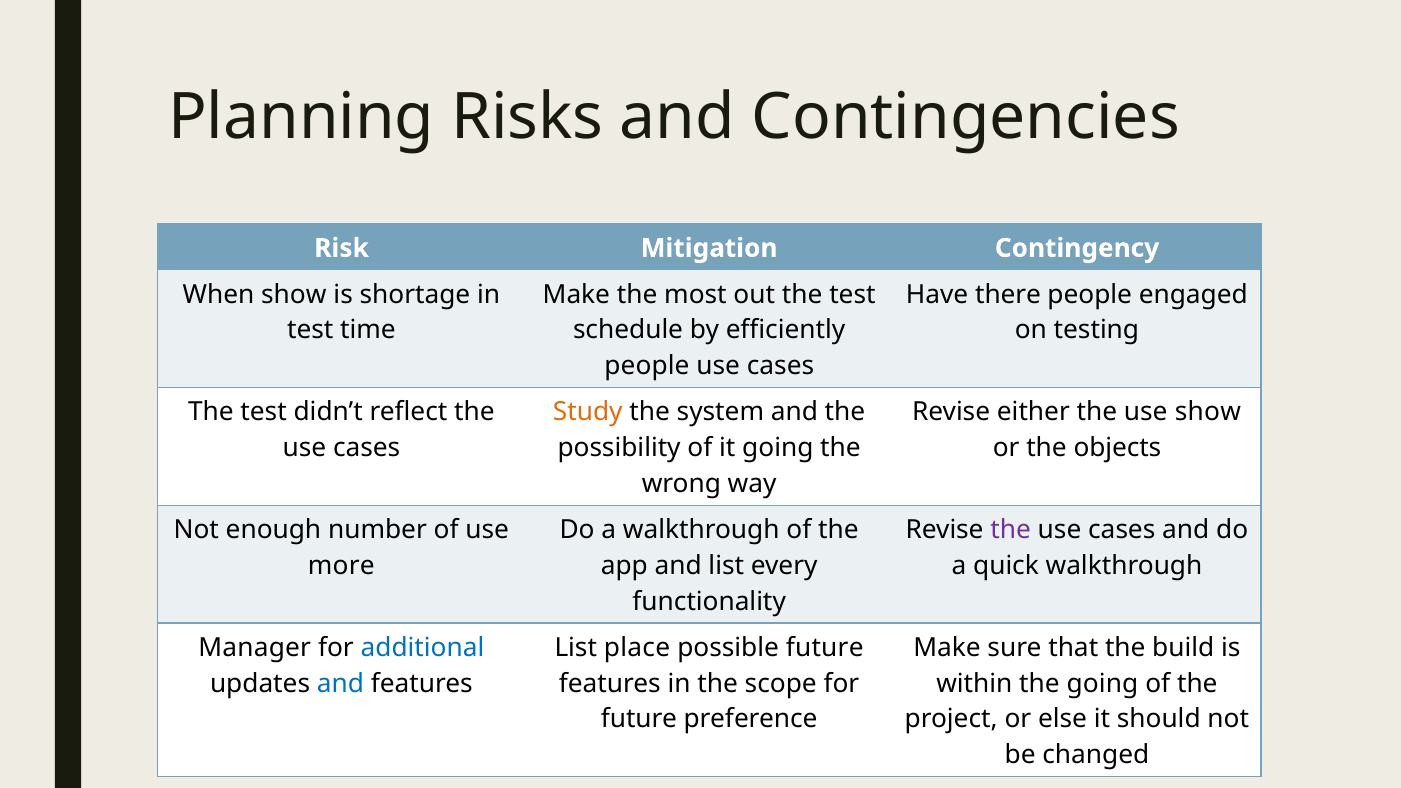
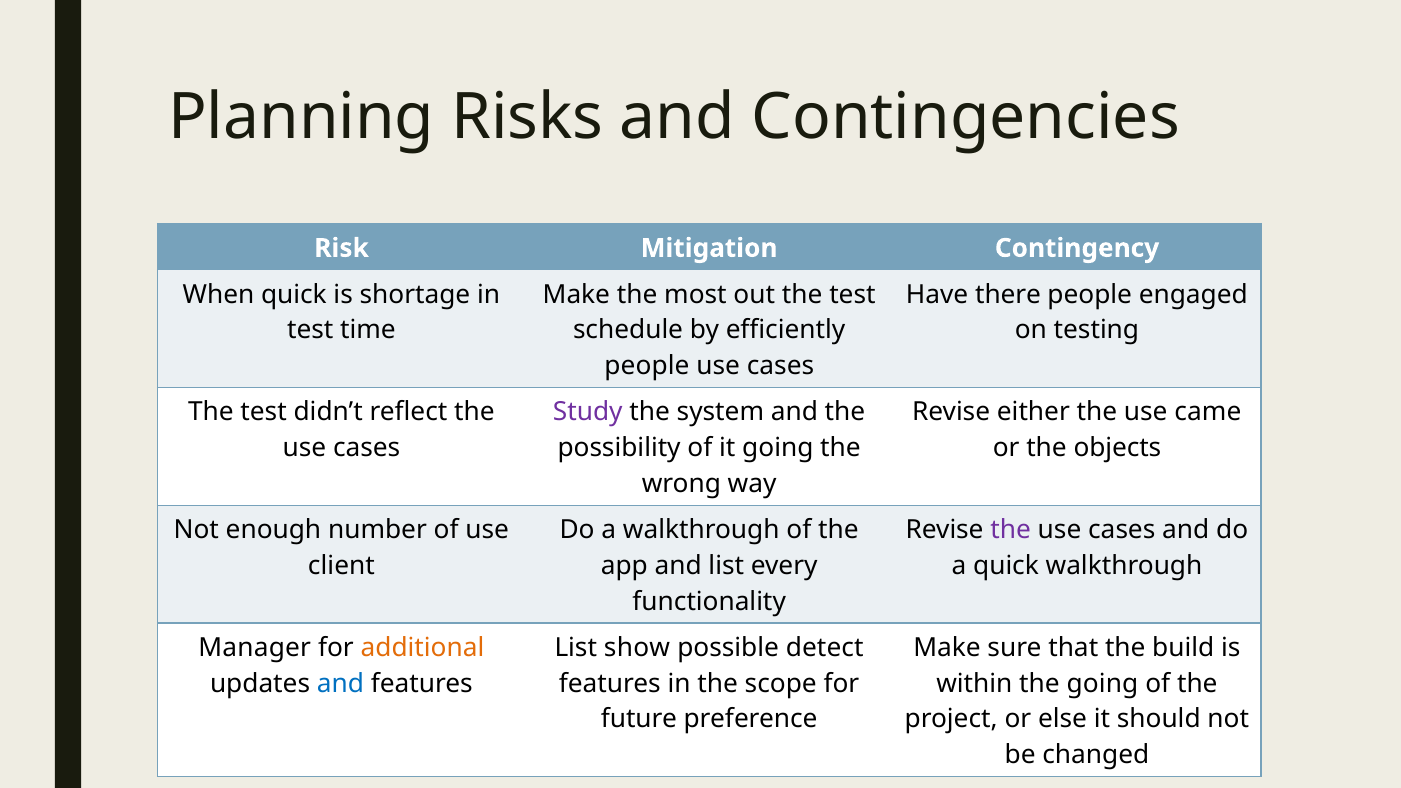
When show: show -> quick
Study colour: orange -> purple
use show: show -> came
more: more -> client
additional colour: blue -> orange
place: place -> show
possible future: future -> detect
